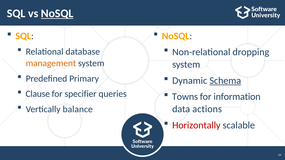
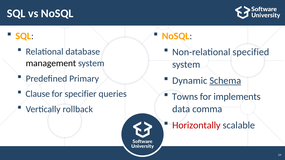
NoSQL at (57, 13) underline: present -> none
dropping: dropping -> specified
management colour: orange -> black
information: information -> implements
balance: balance -> rollback
actions: actions -> comma
